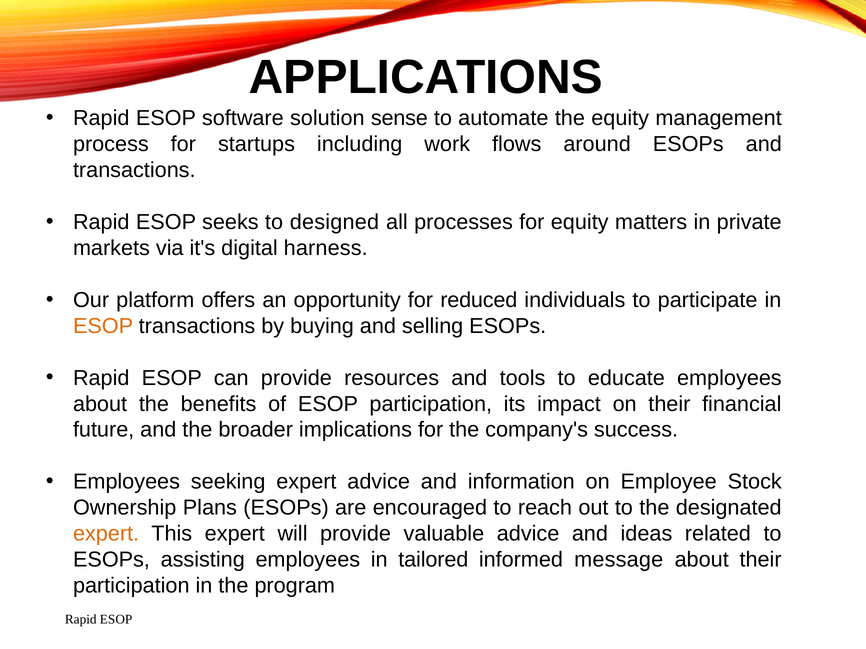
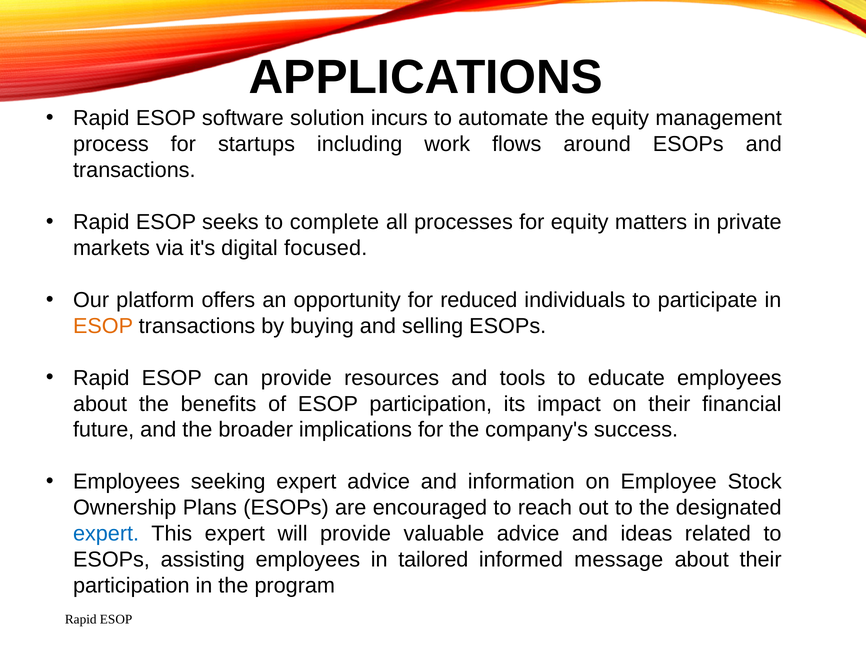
sense: sense -> incurs
designed: designed -> complete
harness: harness -> focused
expert at (106, 534) colour: orange -> blue
